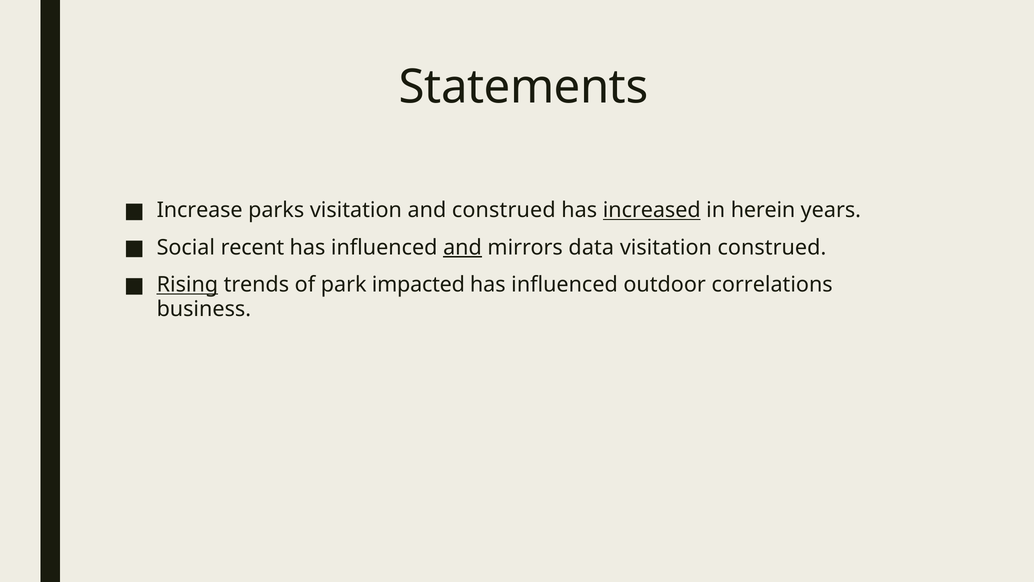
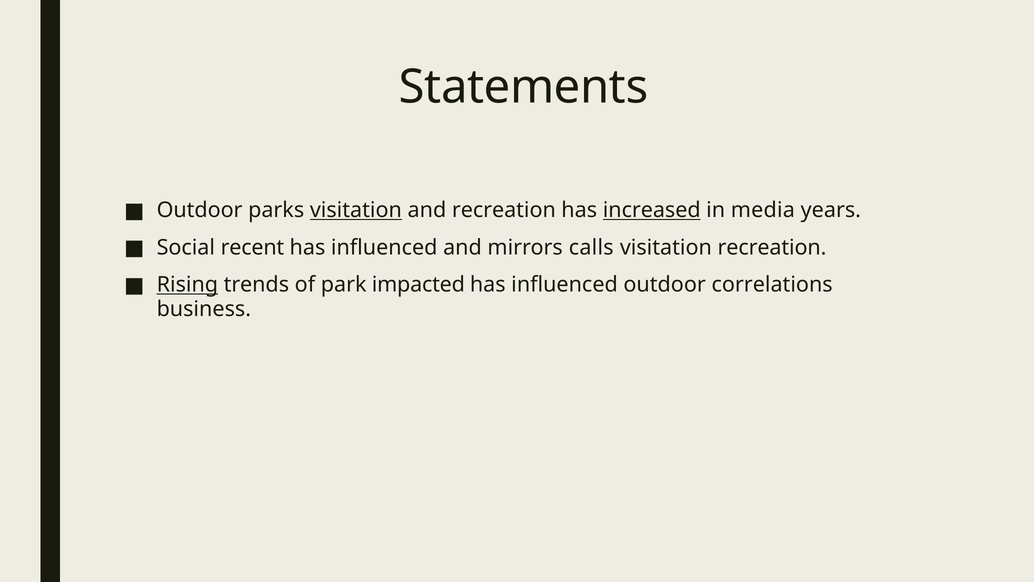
Increase at (200, 210): Increase -> Outdoor
visitation at (356, 210) underline: none -> present
and construed: construed -> recreation
herein: herein -> media
and at (462, 247) underline: present -> none
data: data -> calls
visitation construed: construed -> recreation
